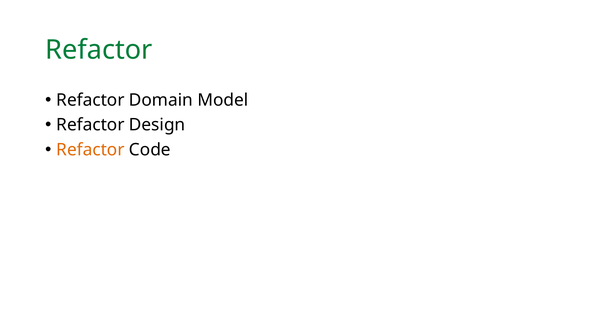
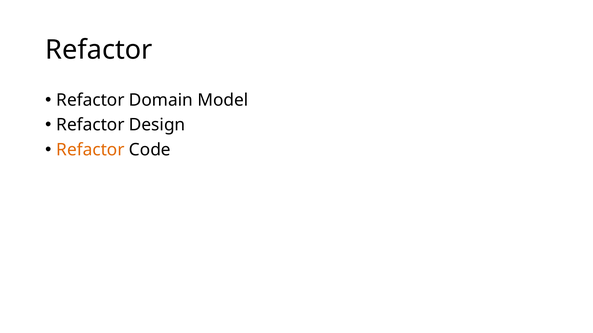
Refactor at (99, 50) colour: green -> black
